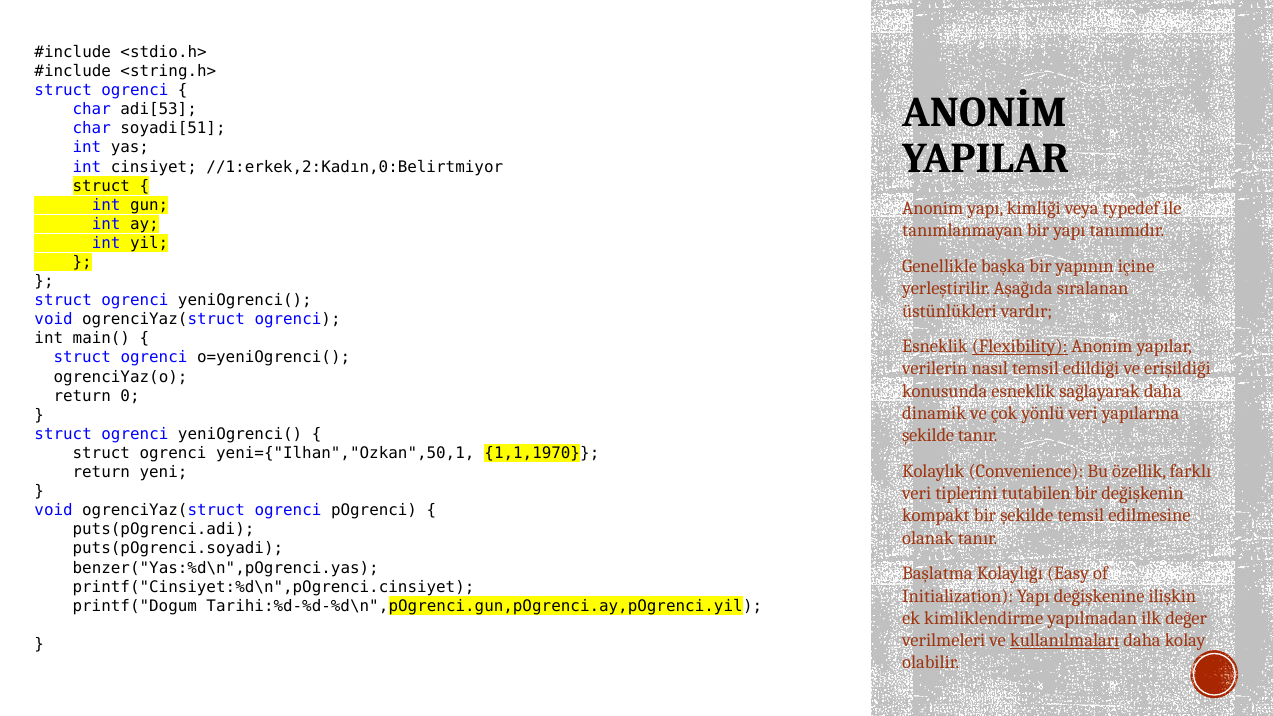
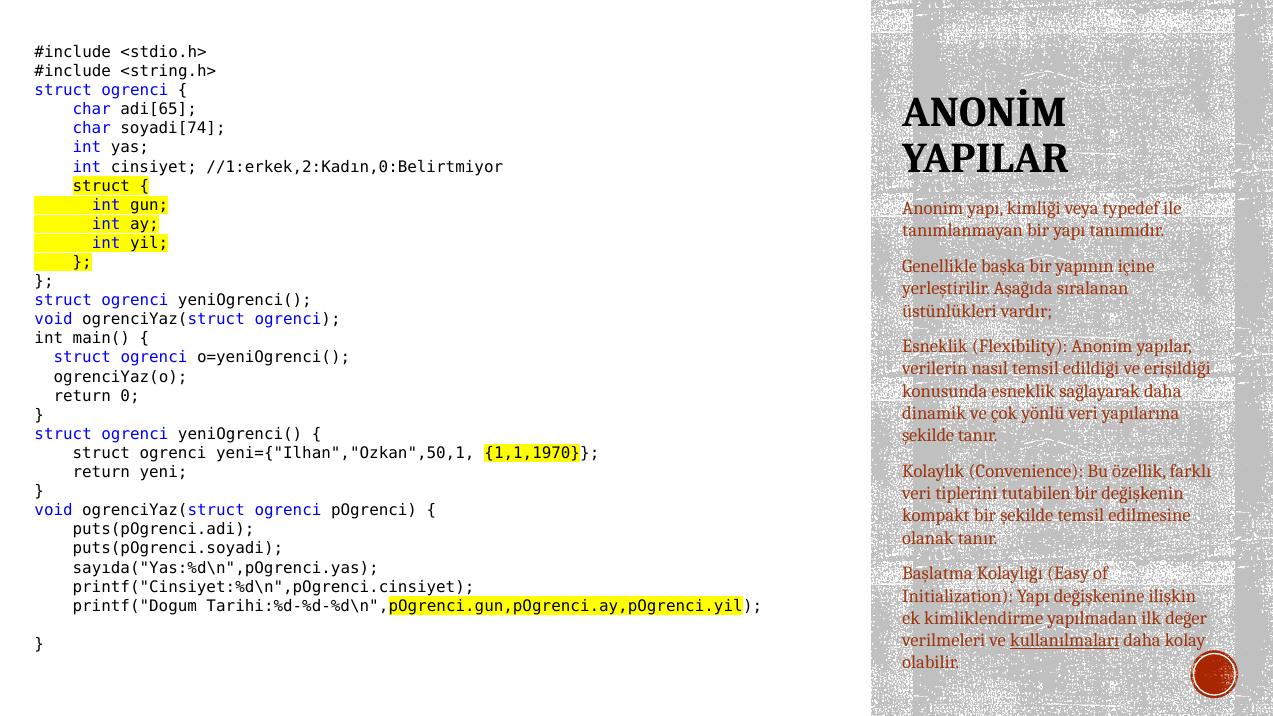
adi[53: adi[53 -> adi[65
soyadi[51: soyadi[51 -> soyadi[74
Flexibility underline: present -> none
benzer("Yas:%d\n",pOgrenci.yas: benzer("Yas:%d\n",pOgrenci.yas -> sayıda("Yas:%d\n",pOgrenci.yas
